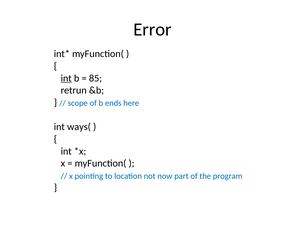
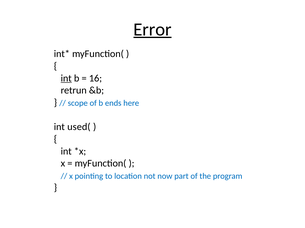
Error underline: none -> present
85: 85 -> 16
ways(: ways( -> used(
